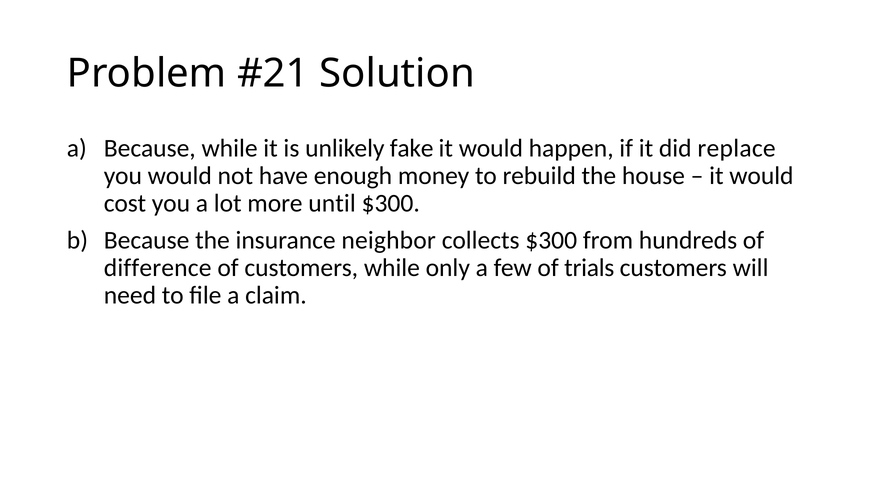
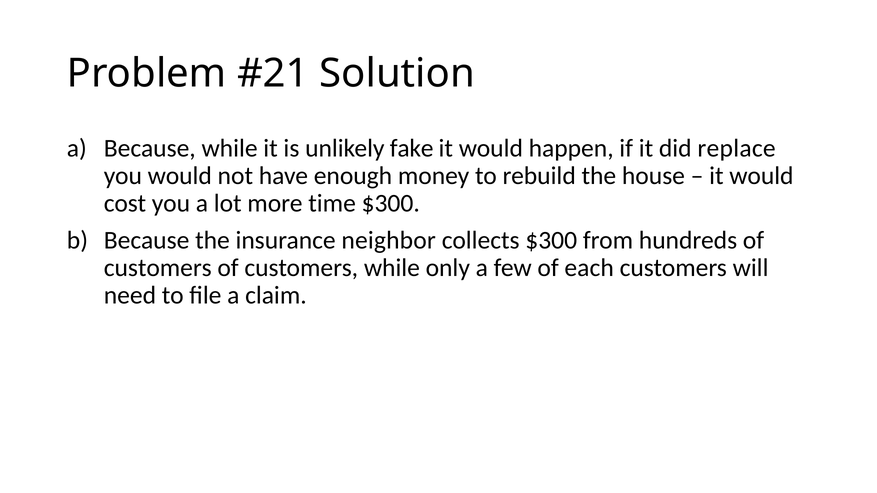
until: until -> time
difference at (158, 268): difference -> customers
trials: trials -> each
